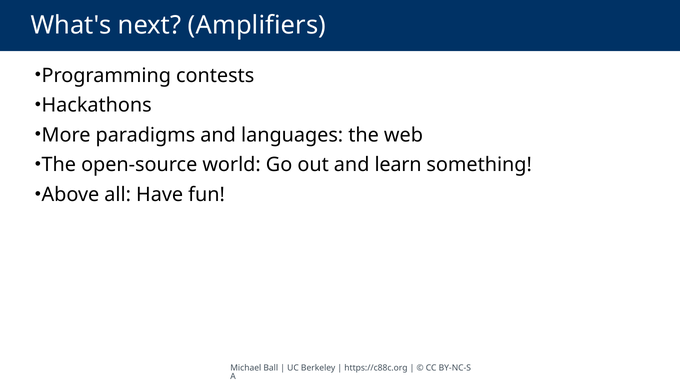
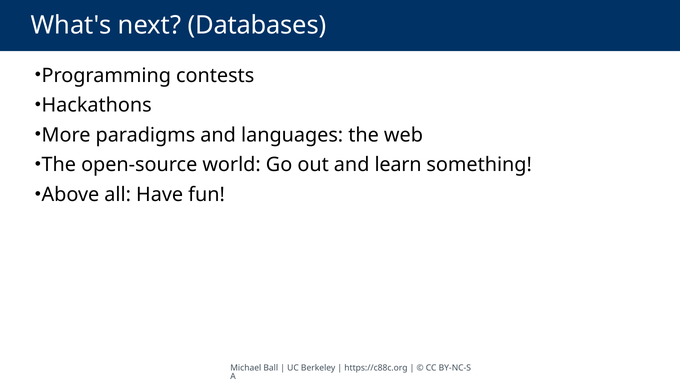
Amplifiers: Amplifiers -> Databases
